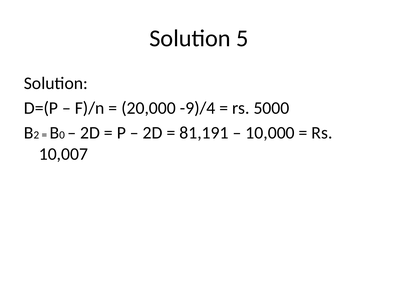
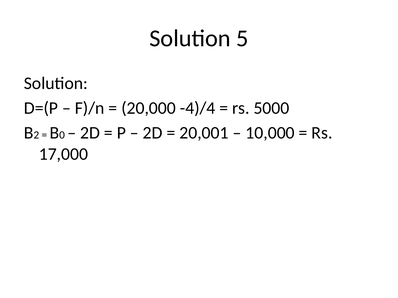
-9)/4: -9)/4 -> -4)/4
81,191: 81,191 -> 20,001
10,007: 10,007 -> 17,000
